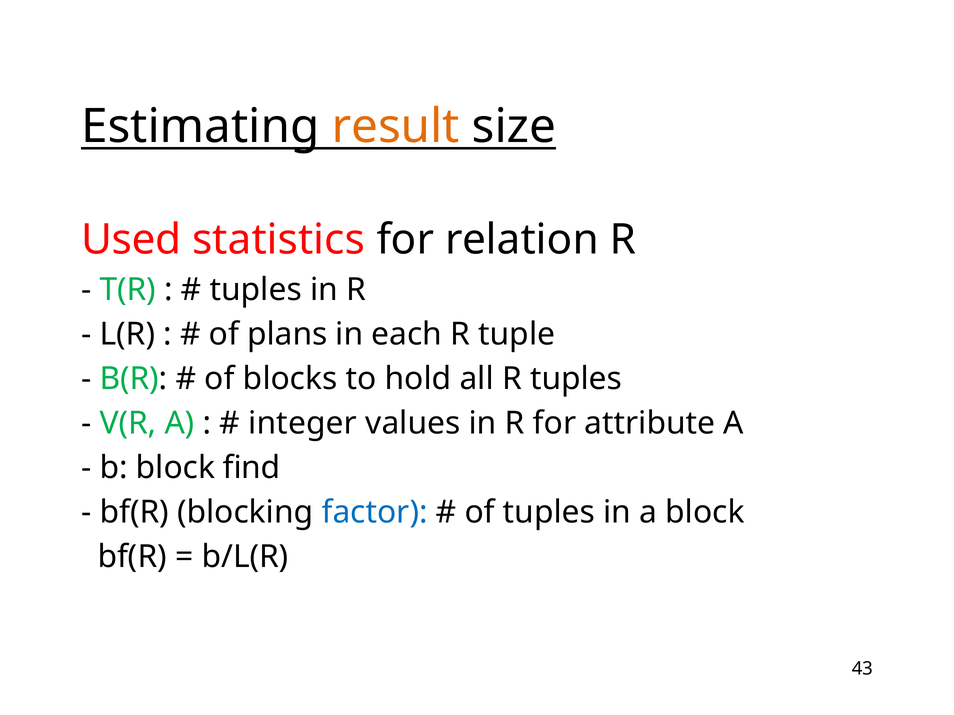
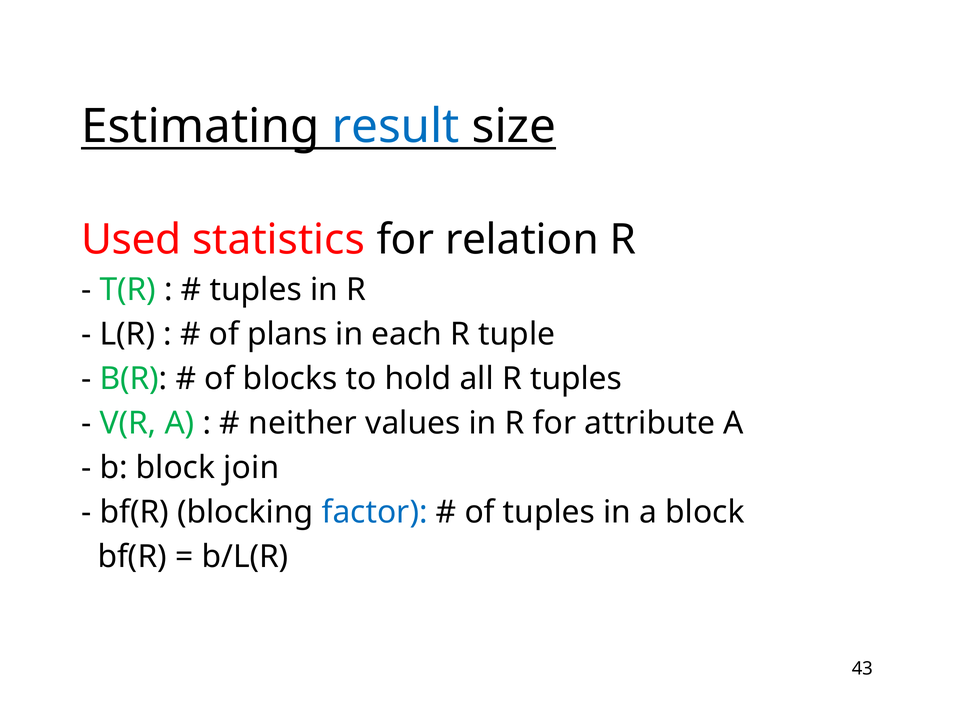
result colour: orange -> blue
integer: integer -> neither
find: find -> join
